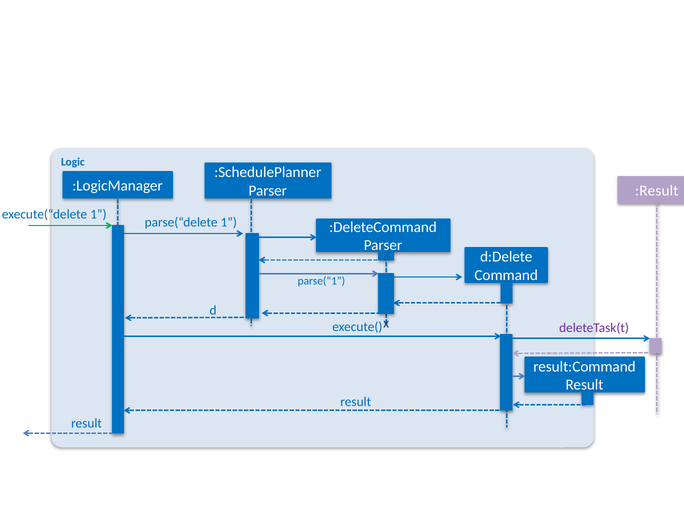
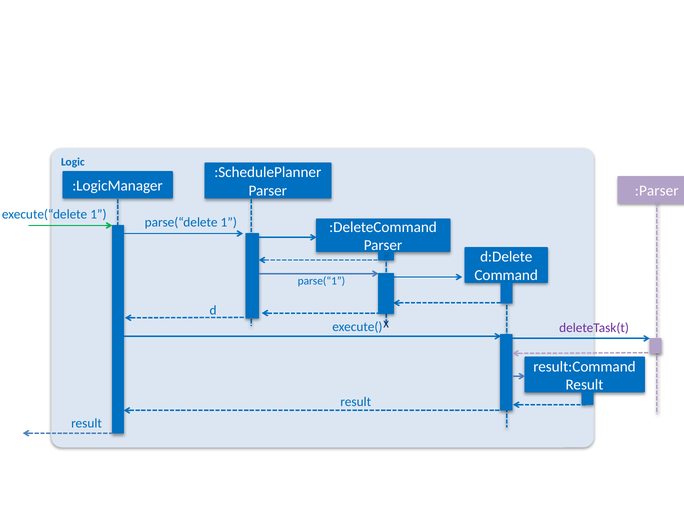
:Result: :Result -> :Parser
